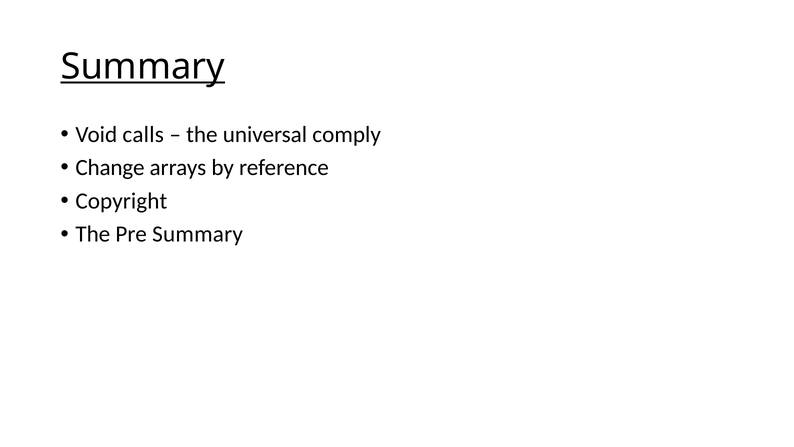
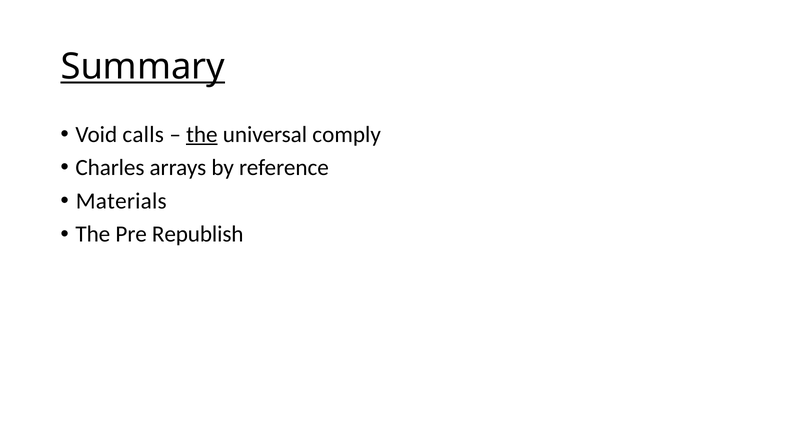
the at (202, 134) underline: none -> present
Change: Change -> Charles
Copyright: Copyright -> Materials
Pre Summary: Summary -> Republish
